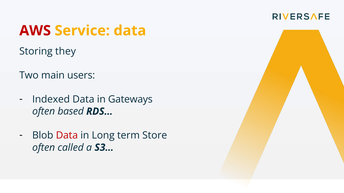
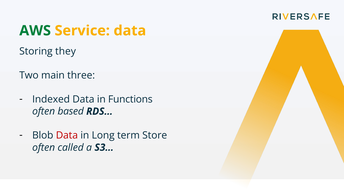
AWS colour: red -> green
users: users -> three
Gateways: Gateways -> Functions
